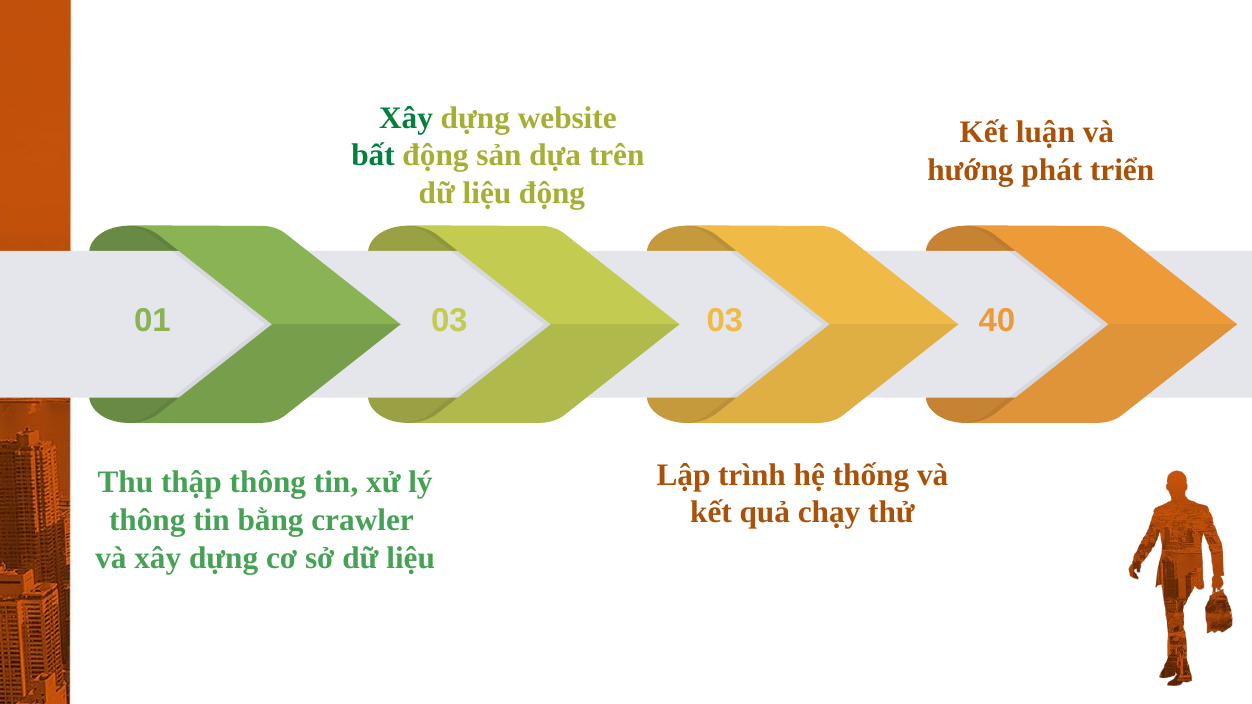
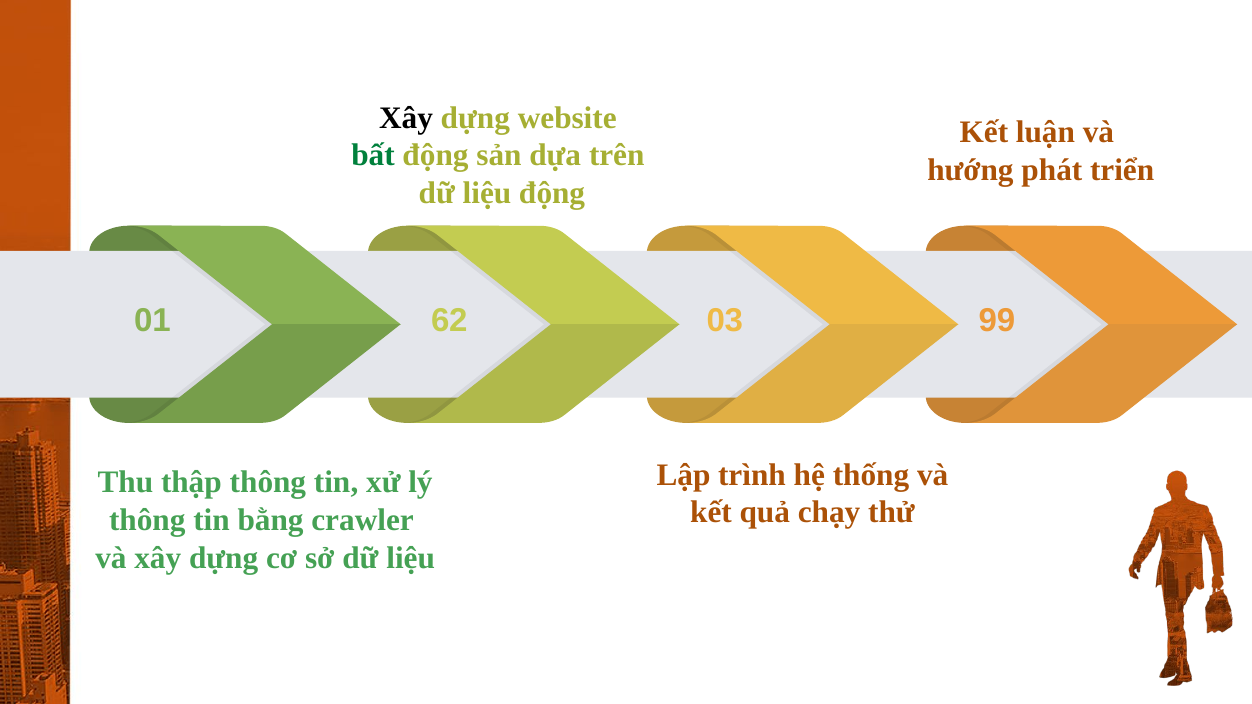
Xây at (406, 118) colour: green -> black
01 03: 03 -> 62
40: 40 -> 99
